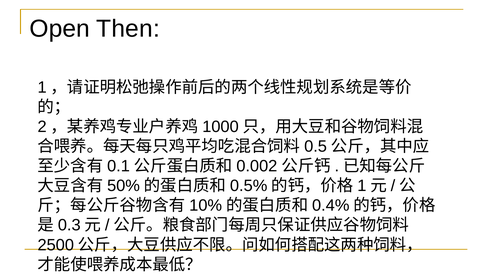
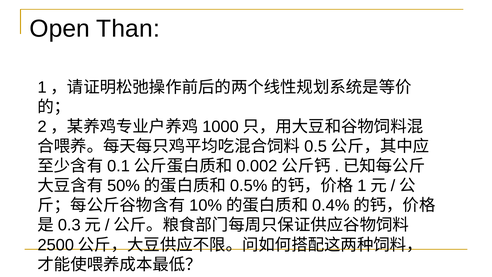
Then: Then -> Than
